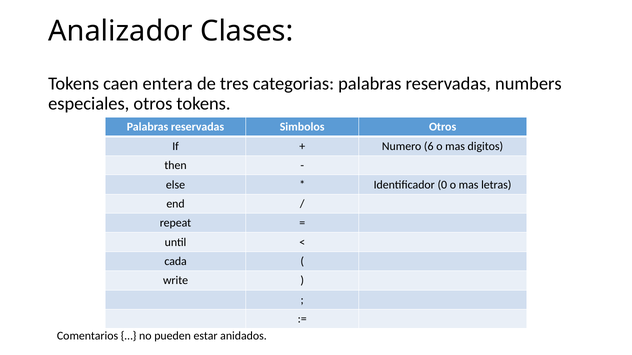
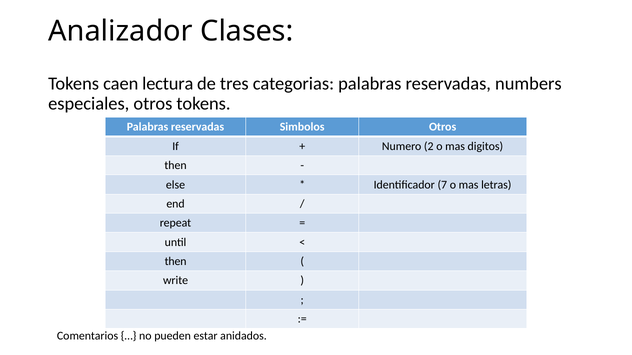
entera: entera -> lectura
6: 6 -> 2
0: 0 -> 7
cada at (176, 262): cada -> then
